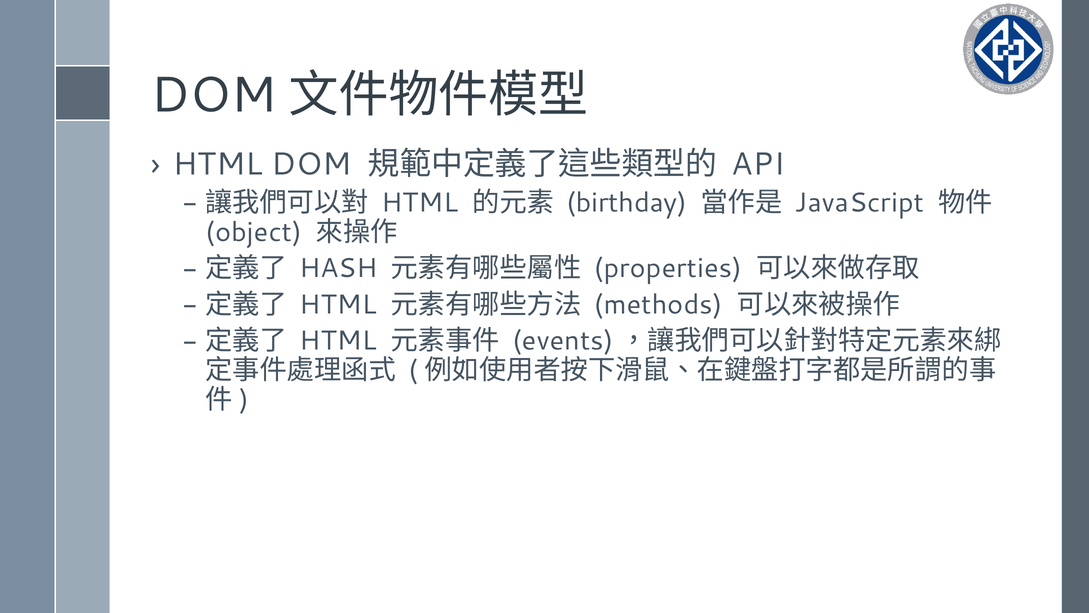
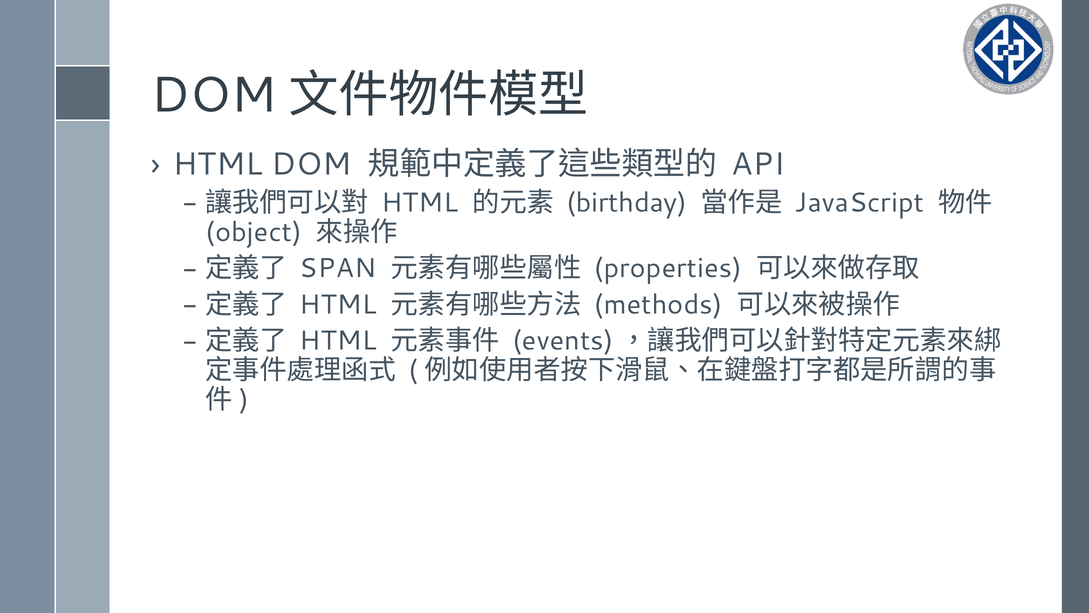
HASH: HASH -> SPAN
